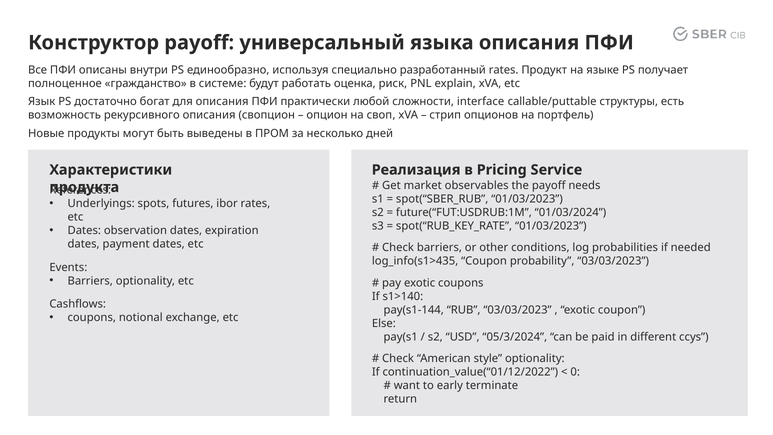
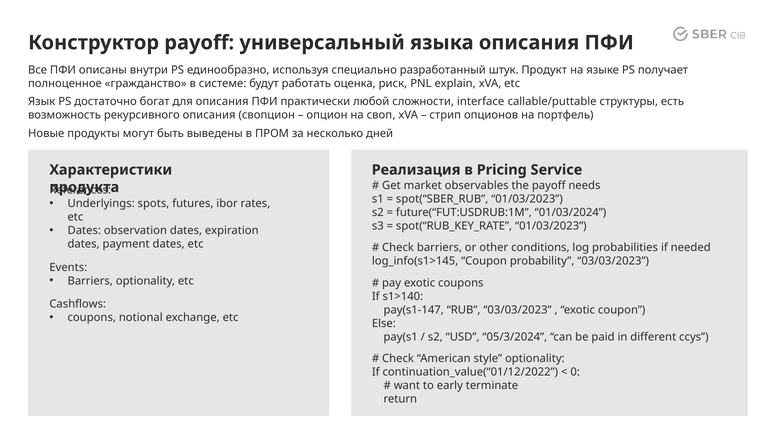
разработанный rates: rates -> штук
log_info(s1>435: log_info(s1>435 -> log_info(s1>145
pay(s1-144: pay(s1-144 -> pay(s1-147
